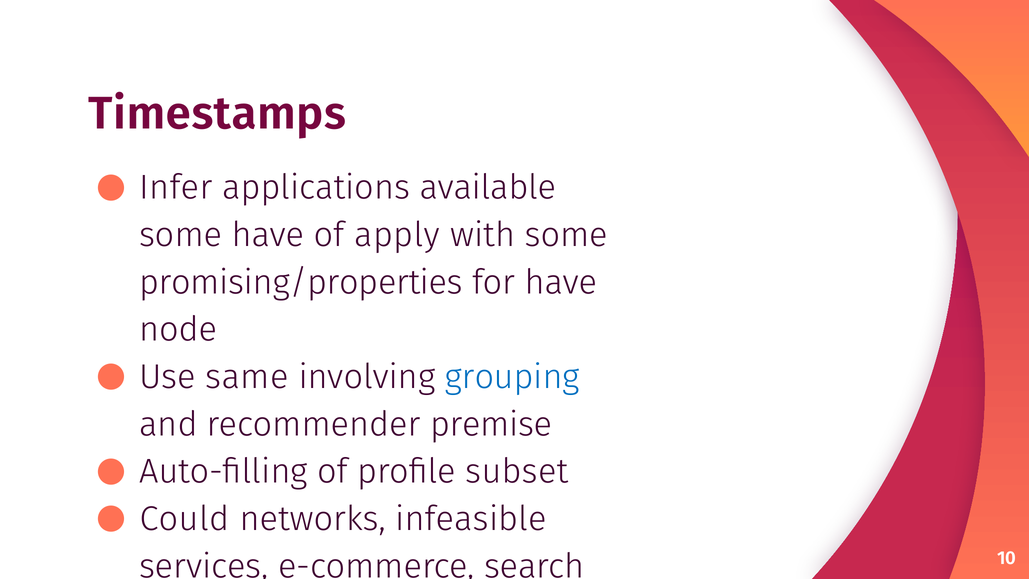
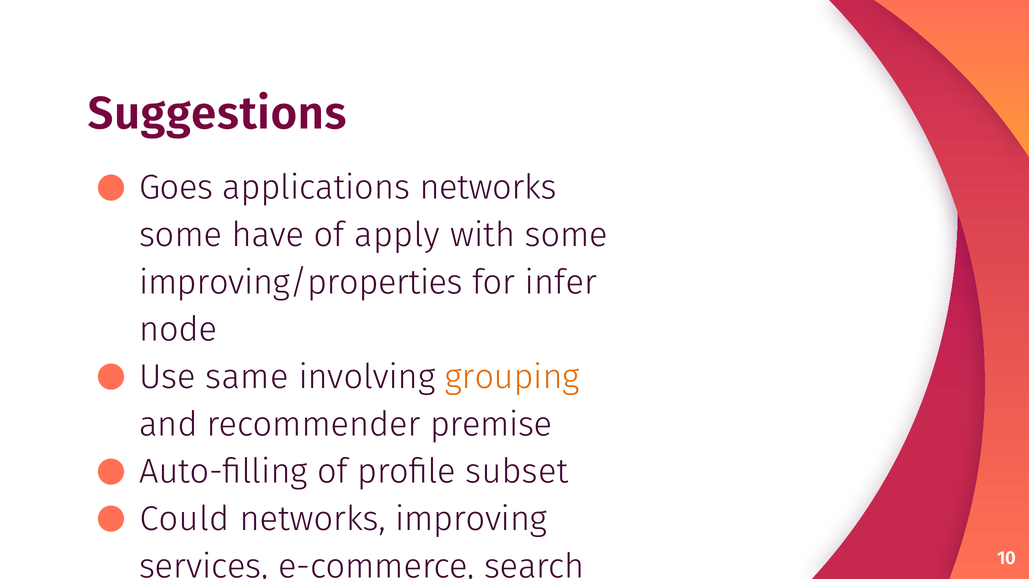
Timestamps: Timestamps -> Suggestions
Infer: Infer -> Goes
applications available: available -> networks
promising/properties: promising/properties -> improving/properties
for have: have -> infer
grouping colour: blue -> orange
infeasible: infeasible -> improving
